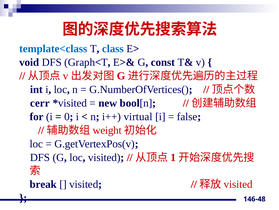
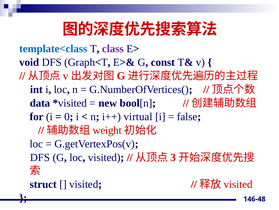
class colour: blue -> purple
cerr: cerr -> data
1: 1 -> 3
break: break -> struct
